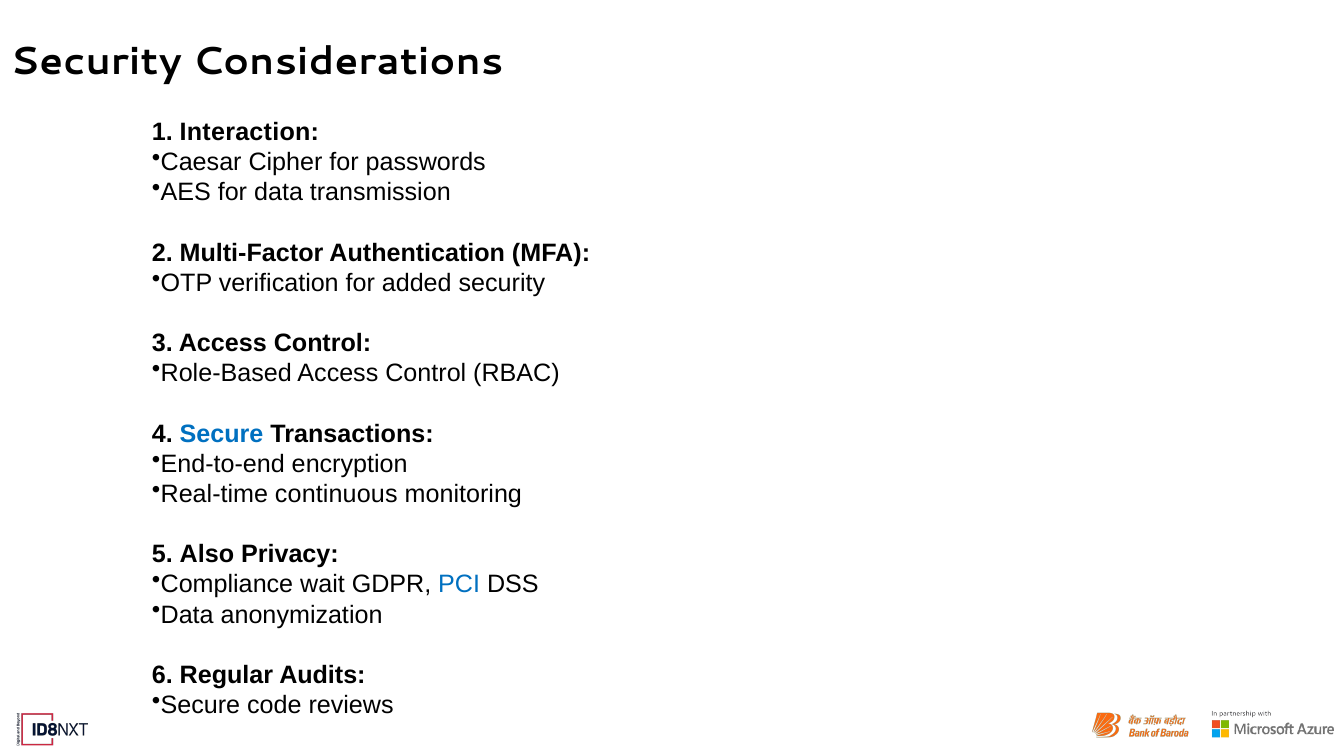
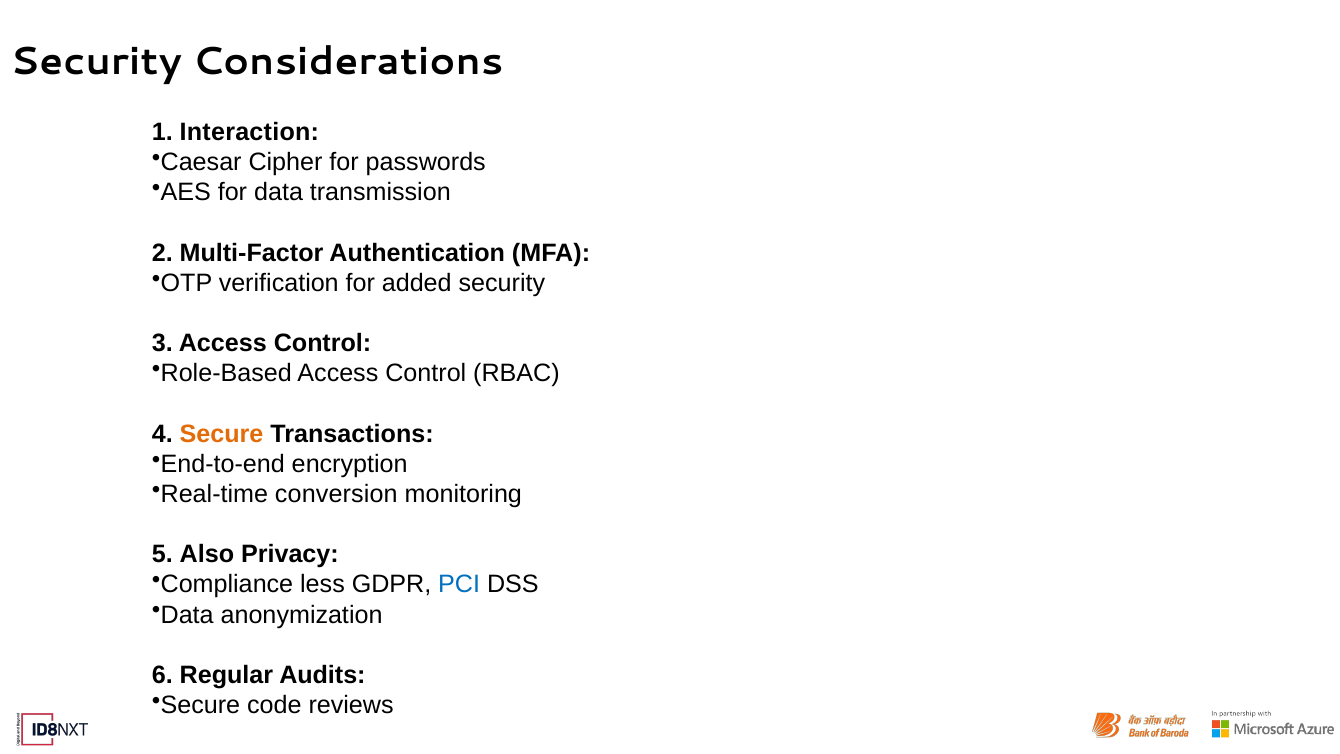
Secure at (222, 434) colour: blue -> orange
continuous: continuous -> conversion
wait: wait -> less
